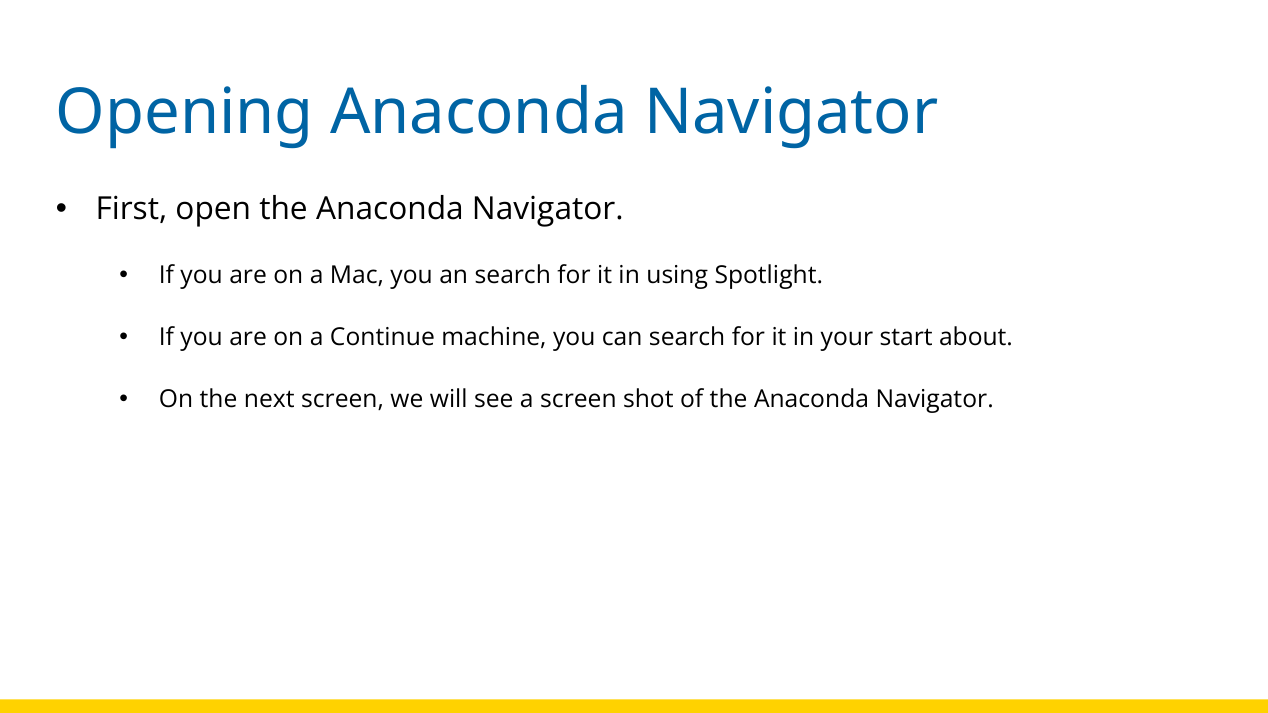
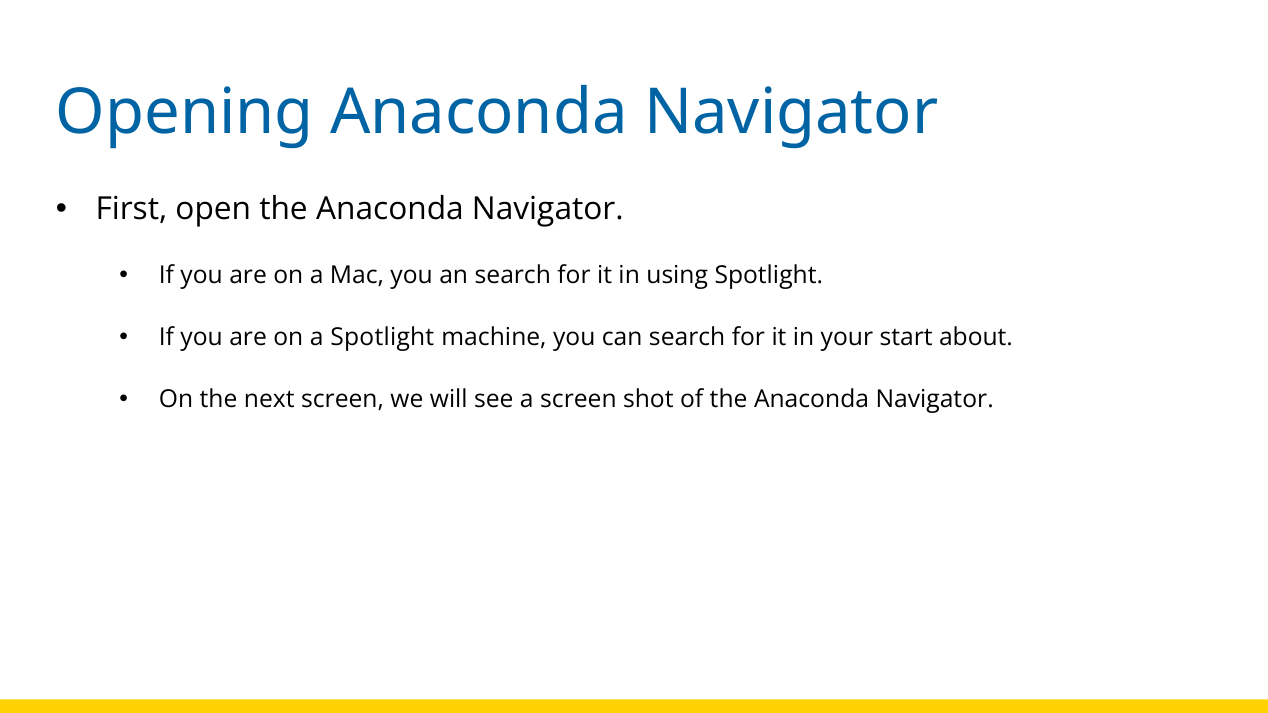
a Continue: Continue -> Spotlight
